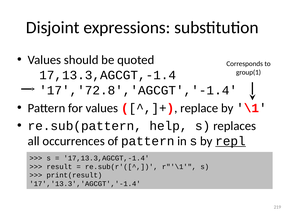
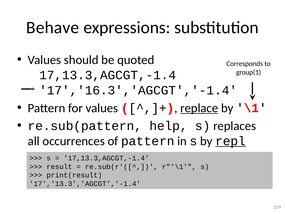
Disjoint: Disjoint -> Behave
17','72.8','AGCGT','-1.4: 17','72.8','AGCGT','-1.4 -> 17','16.3','AGCGT','-1.4
replace underline: none -> present
